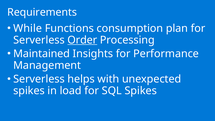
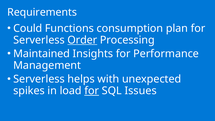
While: While -> Could
for at (92, 91) underline: none -> present
SQL Spikes: Spikes -> Issues
